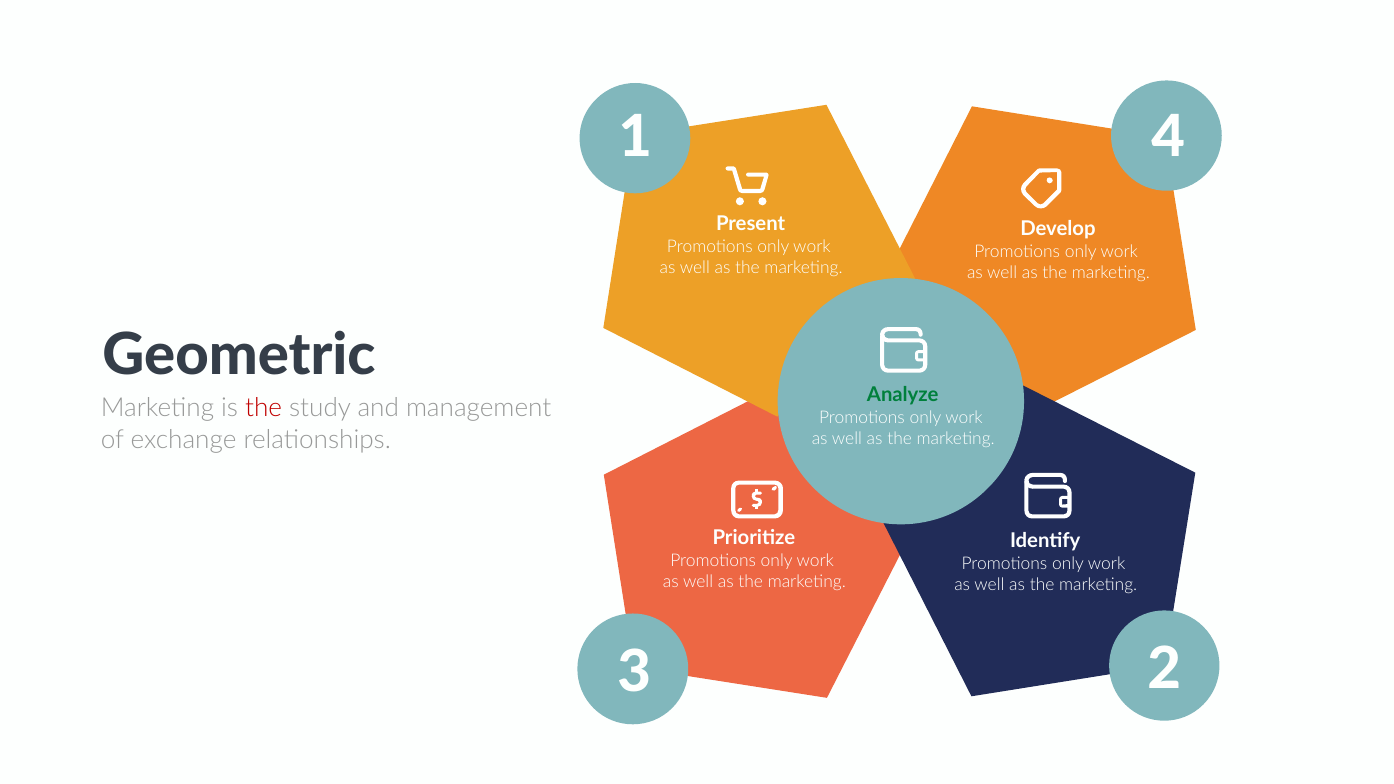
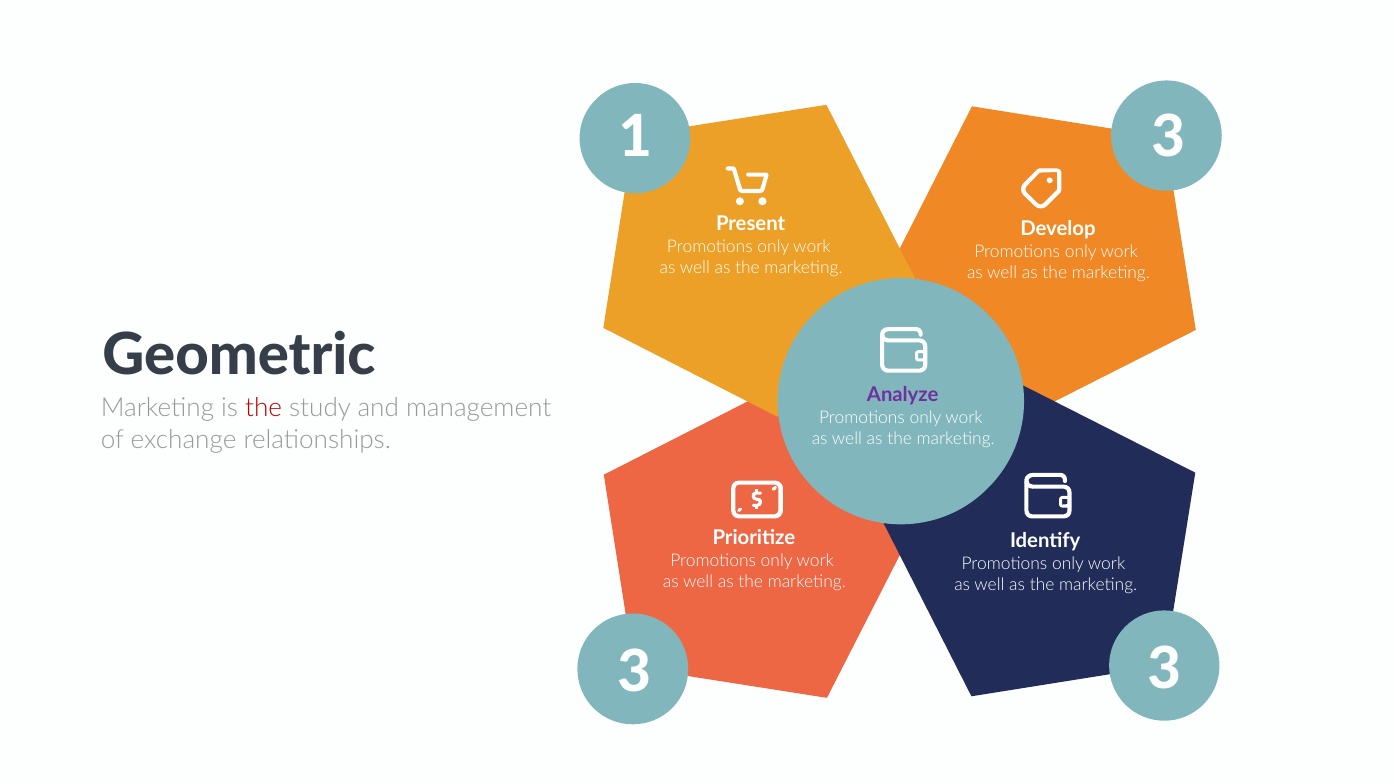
1 4: 4 -> 3
Analyze colour: green -> purple
2 at (1164, 670): 2 -> 3
